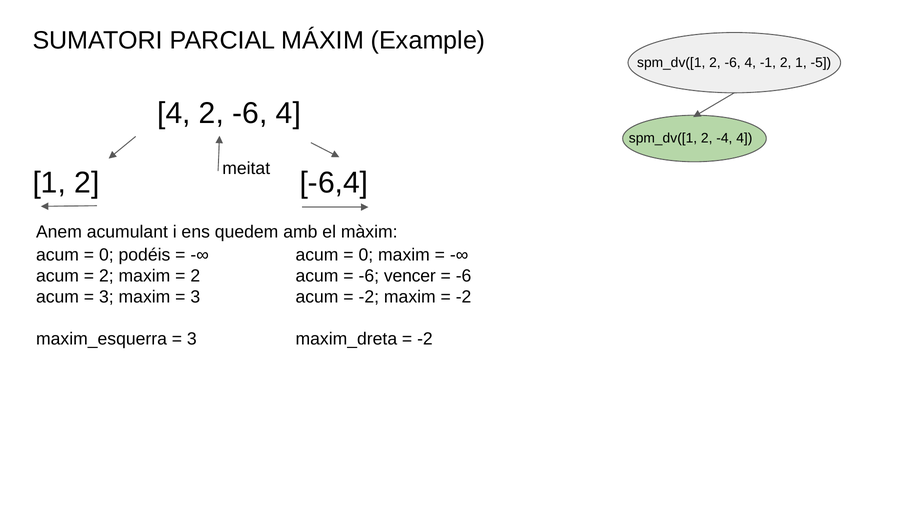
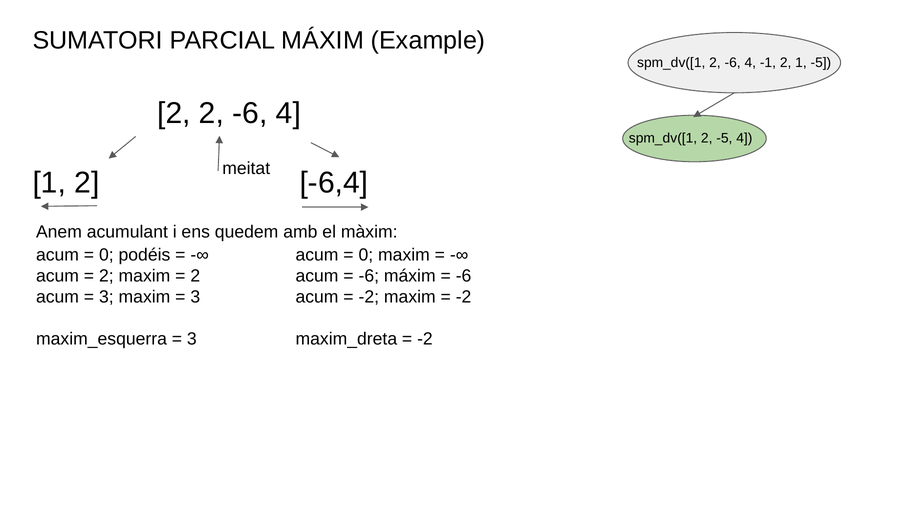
4 at (174, 113): 4 -> 2
2 -4: -4 -> -5
-6 vencer: vencer -> máxim
